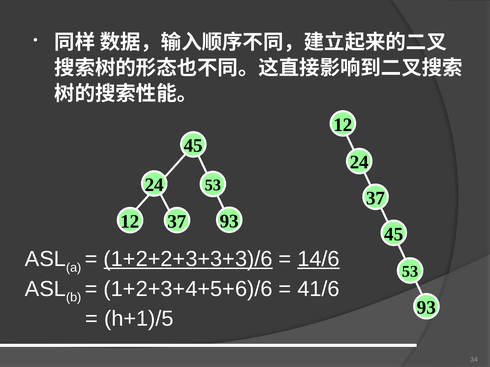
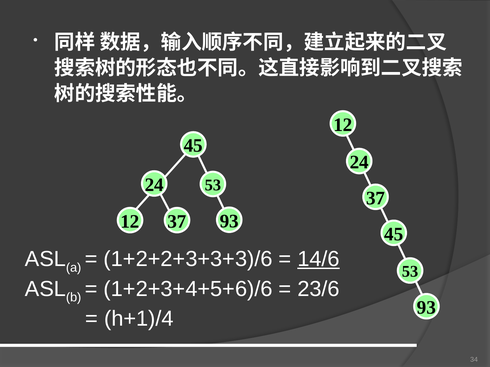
1+2+2+3+3+3)/6 underline: present -> none
41/6: 41/6 -> 23/6
h+1)/5: h+1)/5 -> h+1)/4
